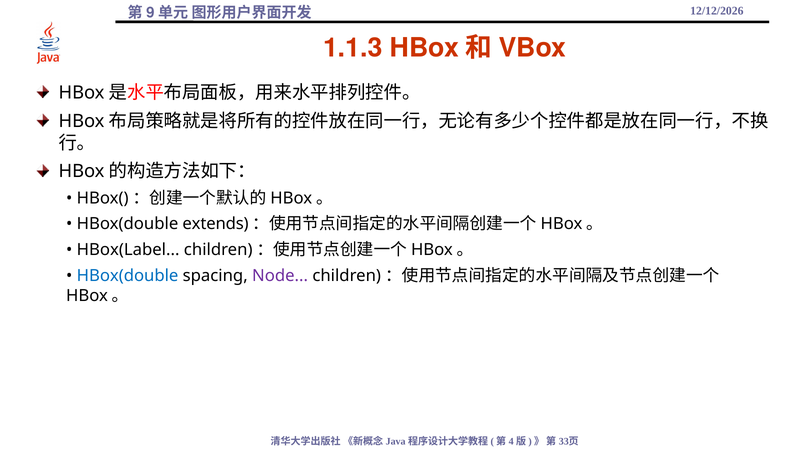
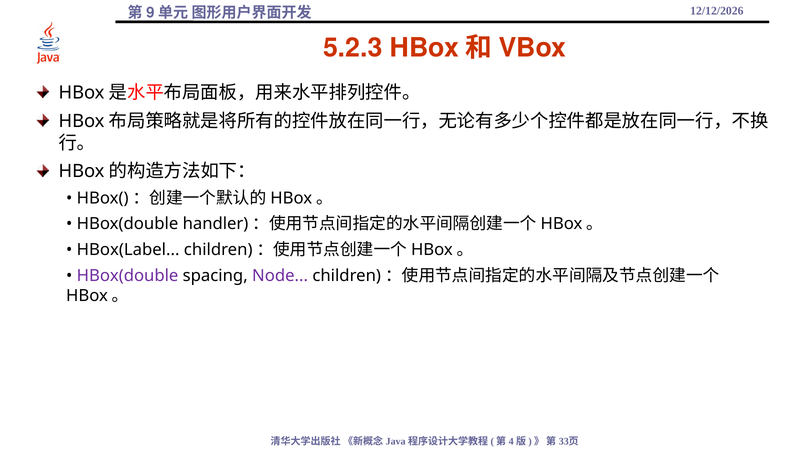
1.1.3: 1.1.3 -> 5.2.3
extends: extends -> handler
HBox(double at (128, 276) colour: blue -> purple
